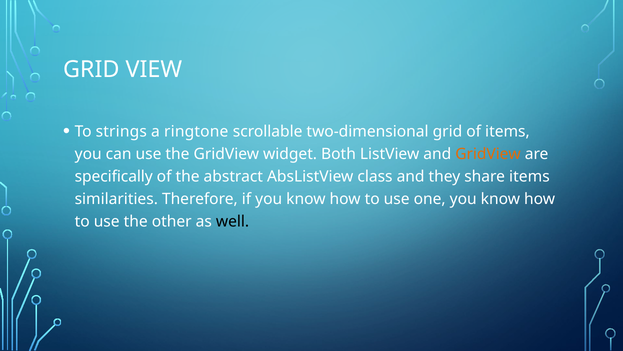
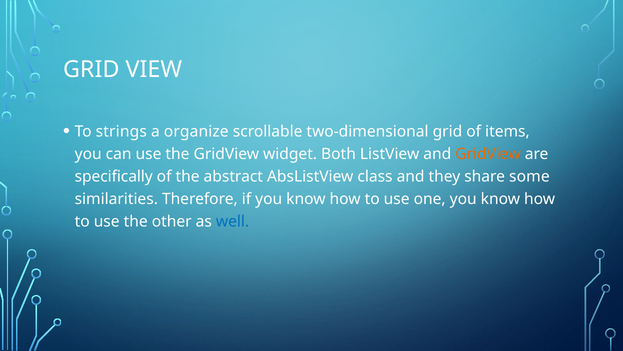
ringtone: ringtone -> organize
share items: items -> some
well colour: black -> blue
